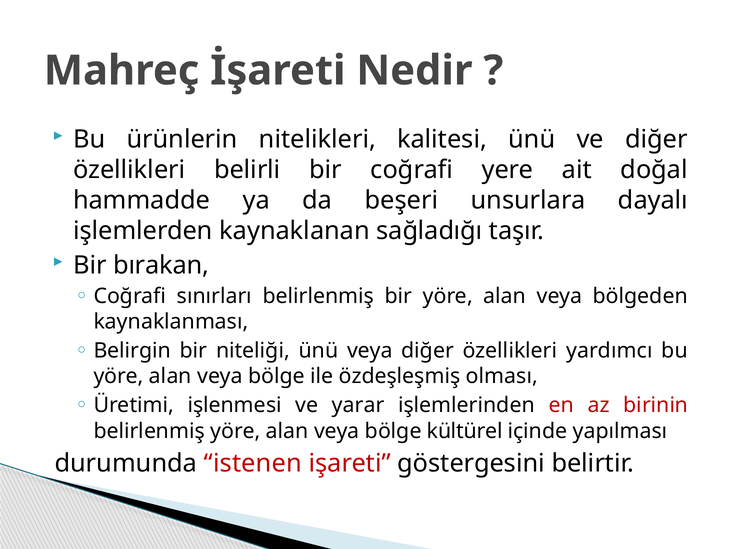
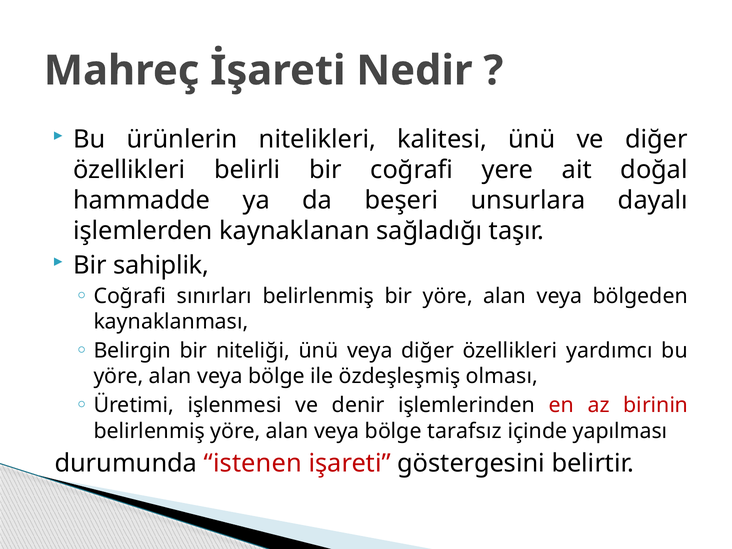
bırakan: bırakan -> sahiplik
yarar: yarar -> denir
kültürel: kültürel -> tarafsız
